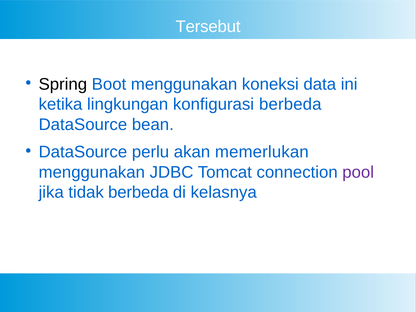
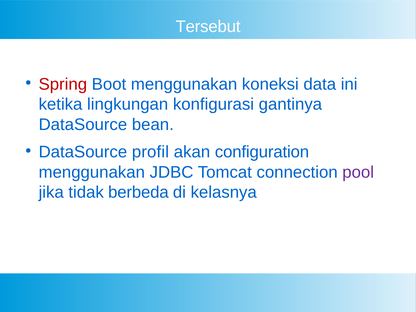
Spring colour: black -> red
konfigurasi berbeda: berbeda -> gantinya
perlu: perlu -> profil
memerlukan: memerlukan -> configuration
